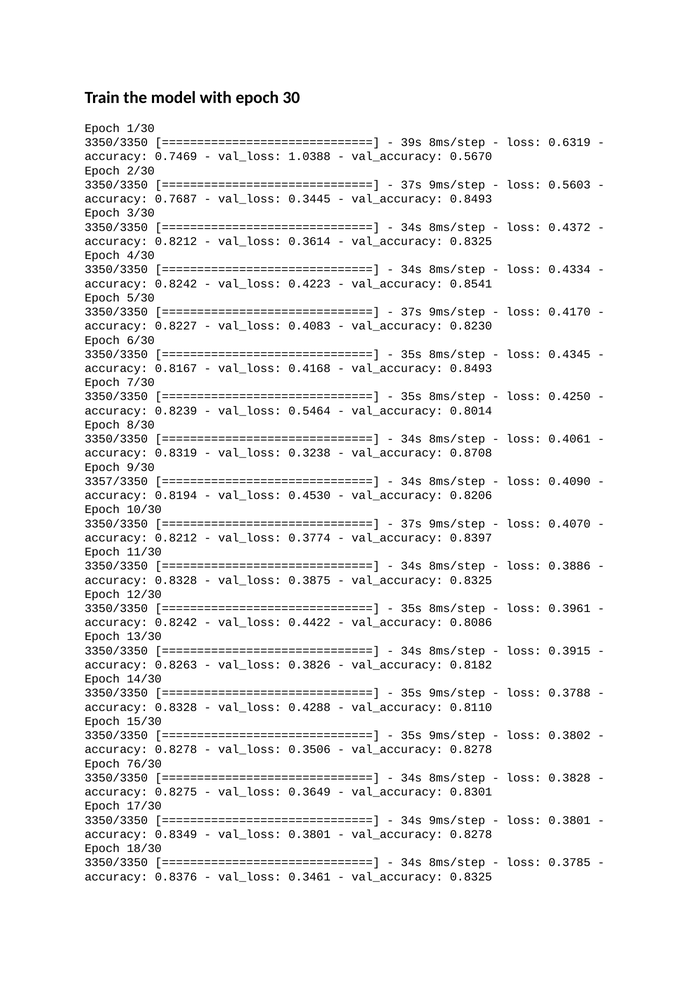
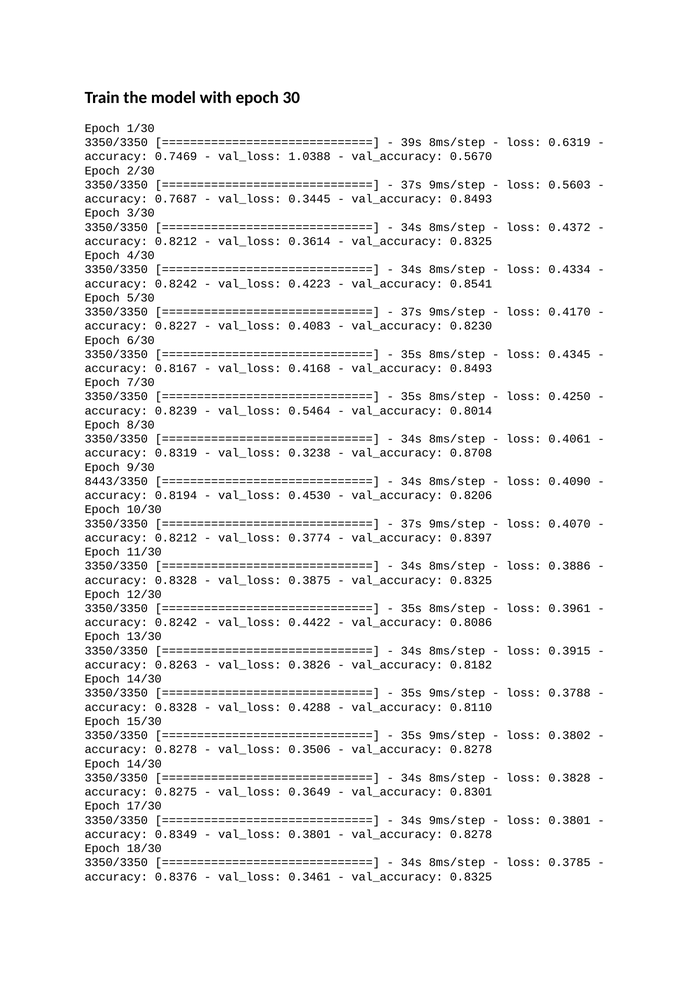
3357/3350: 3357/3350 -> 8443/3350
76/30 at (144, 764): 76/30 -> 14/30
